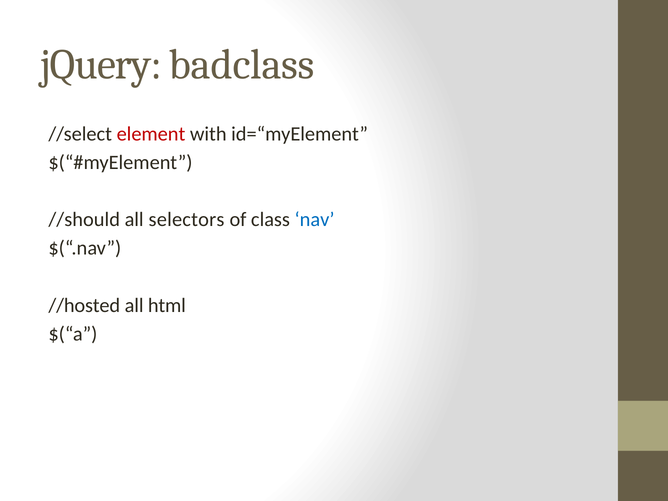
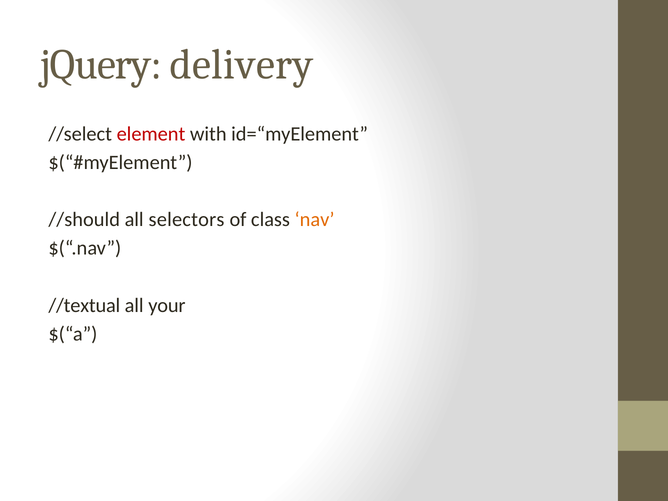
badclass: badclass -> delivery
nav colour: blue -> orange
//hosted: //hosted -> //textual
html: html -> your
